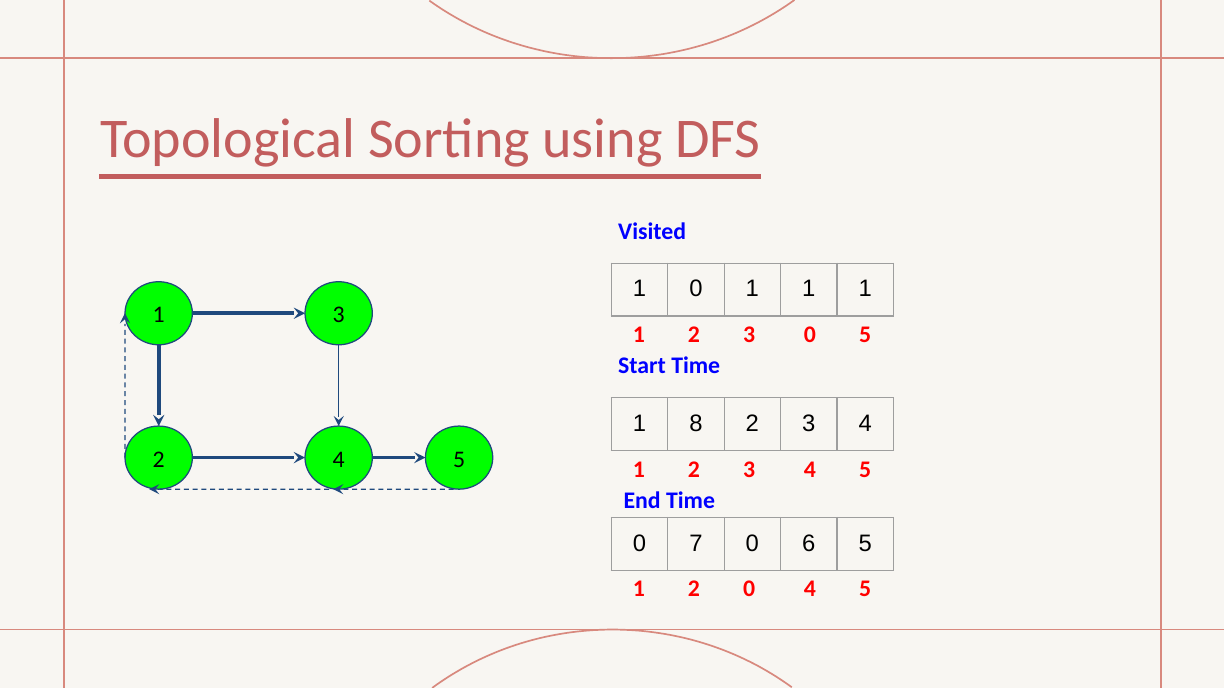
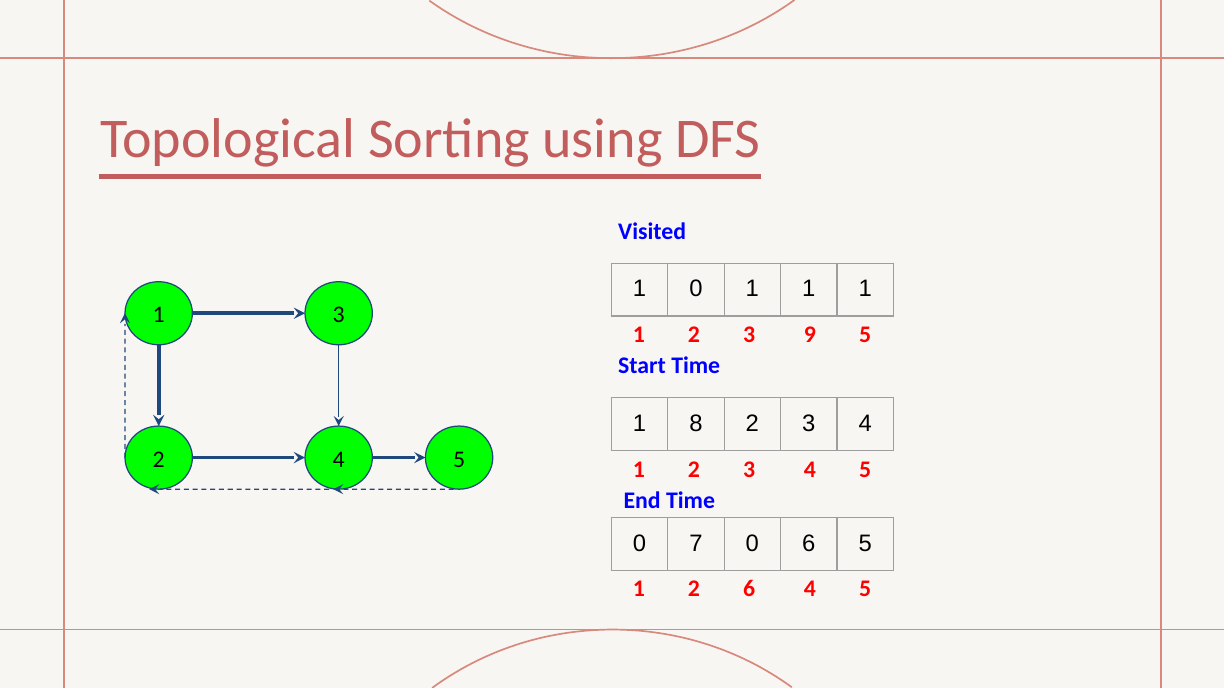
3 0: 0 -> 9
2 0: 0 -> 6
